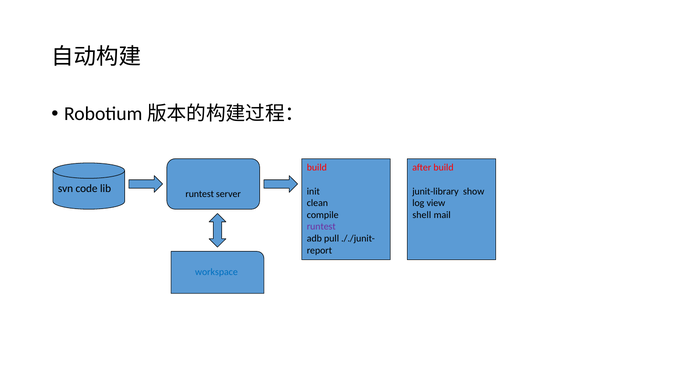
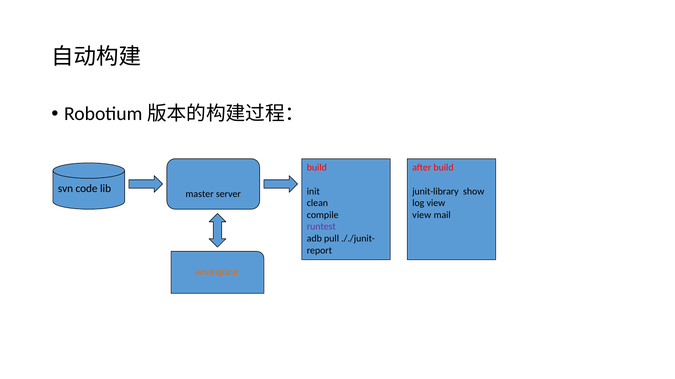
lib runtest: runtest -> master
shell at (422, 215): shell -> view
workspace colour: blue -> orange
